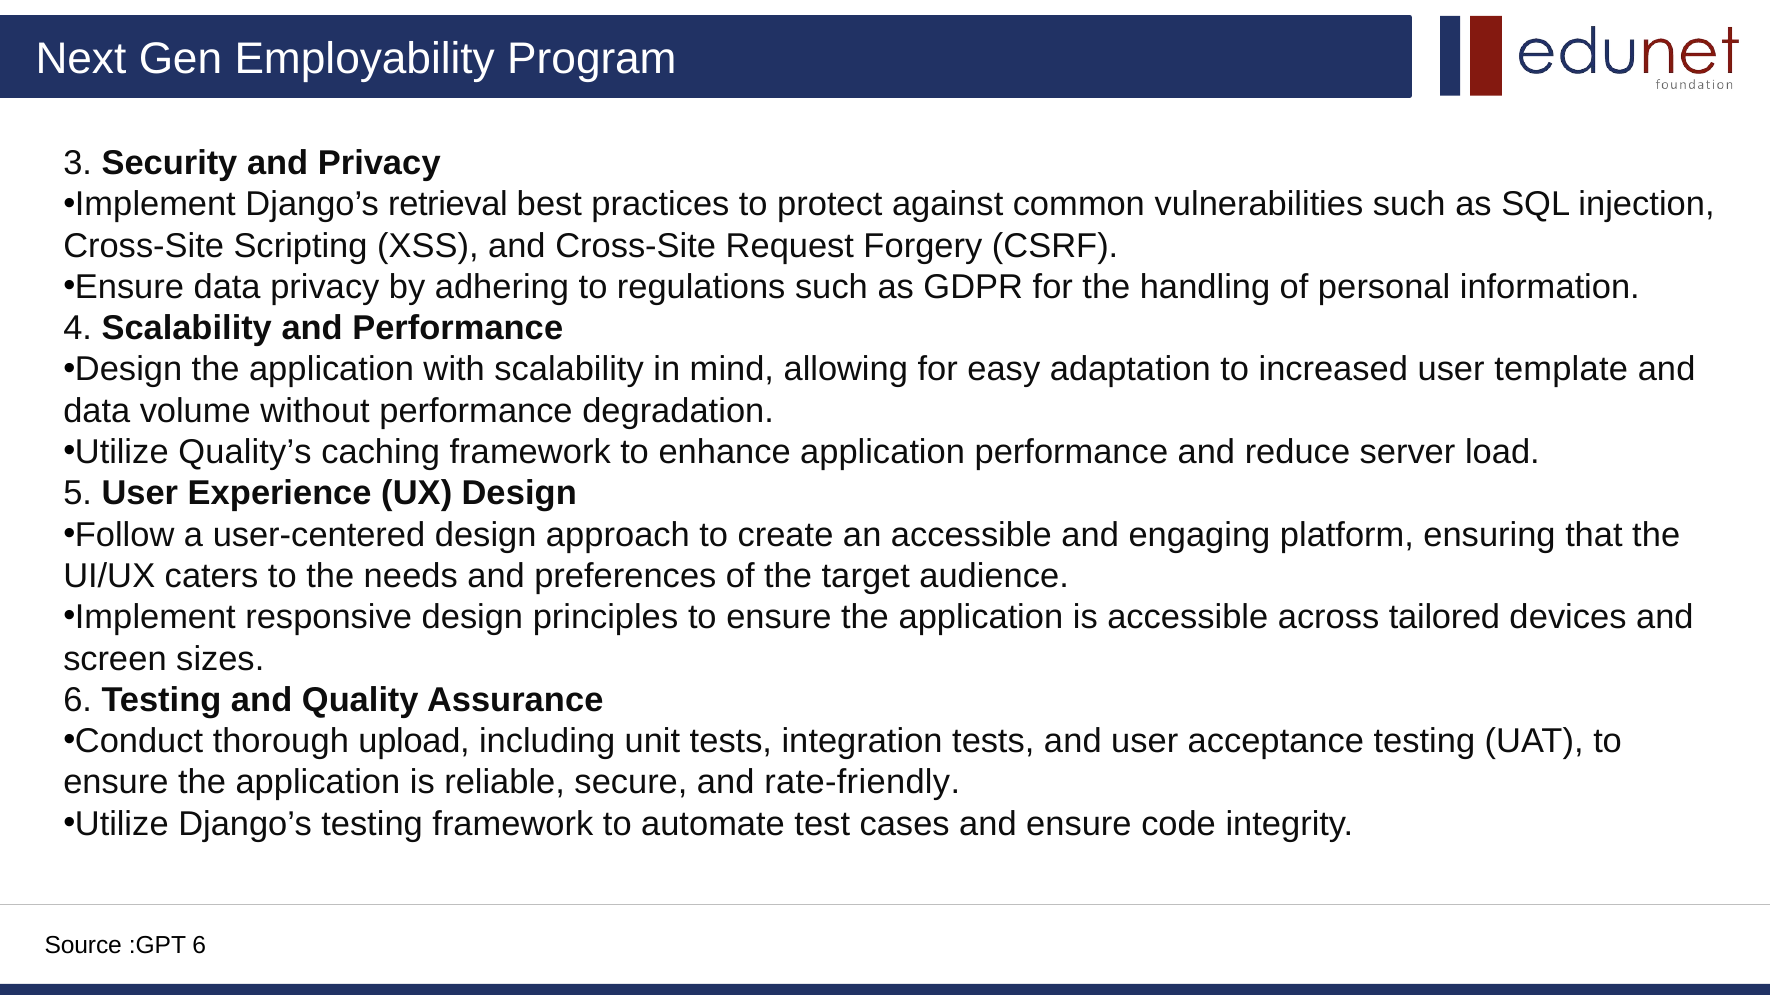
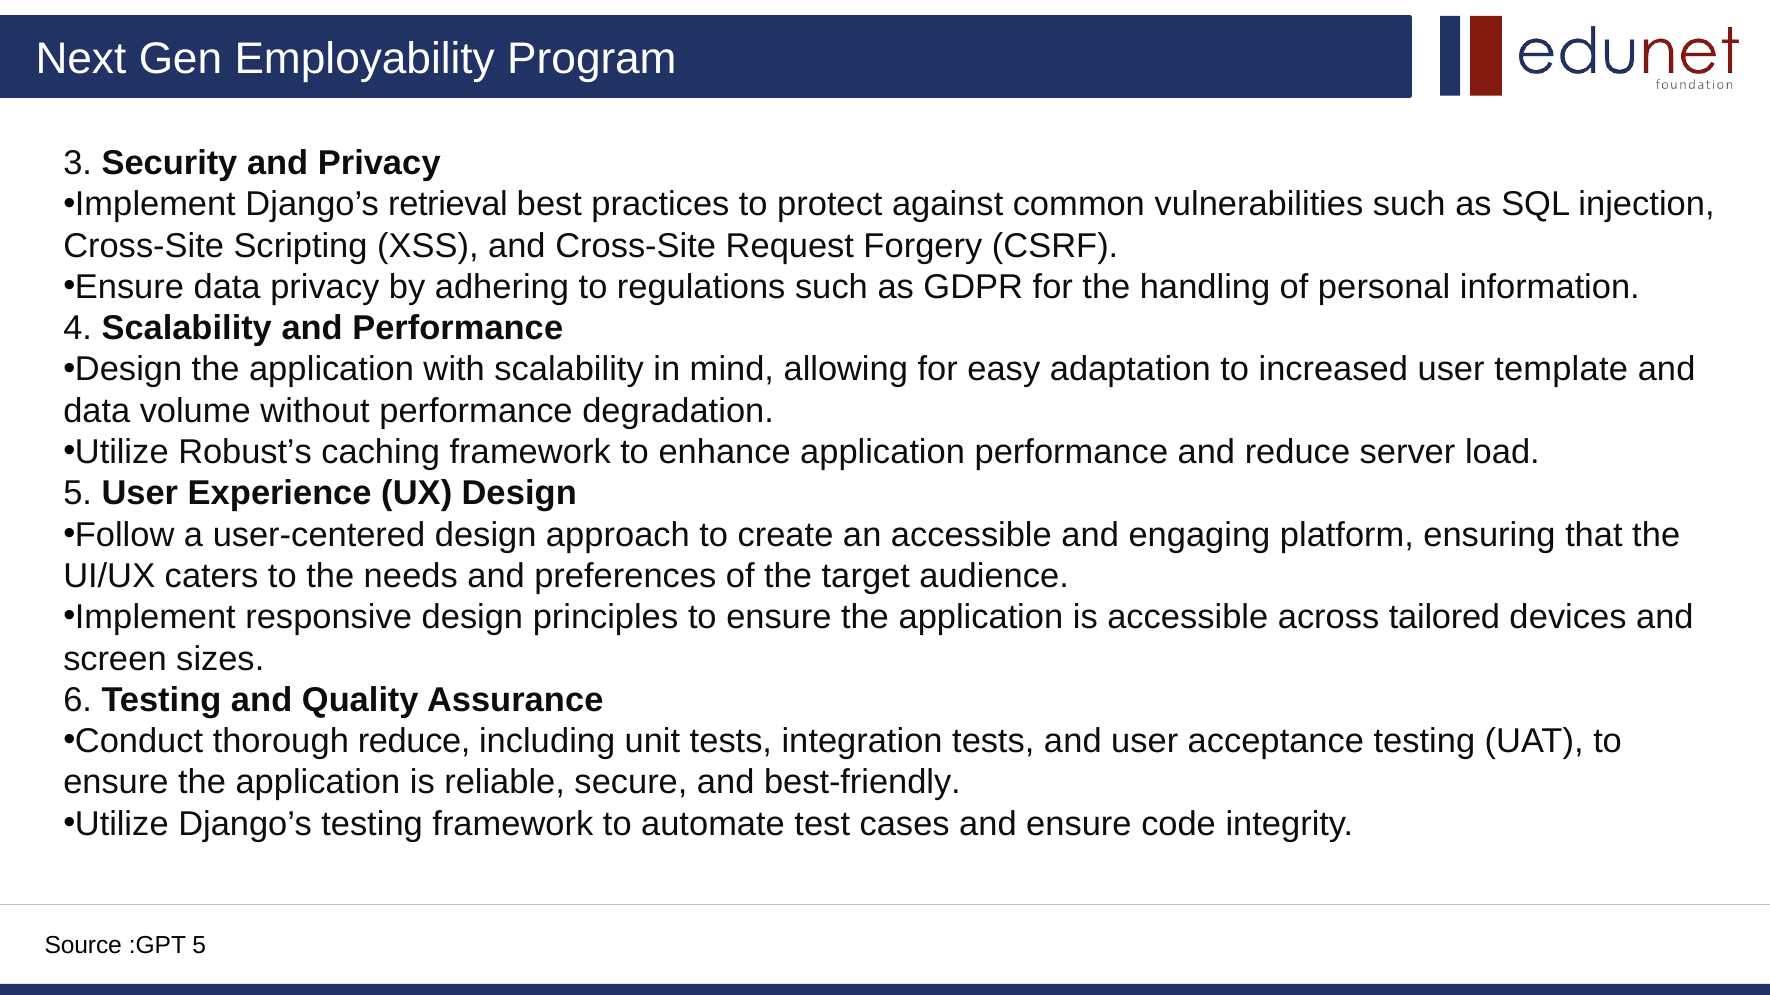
Quality’s: Quality’s -> Robust’s
thorough upload: upload -> reduce
rate-friendly: rate-friendly -> best-friendly
:GPT 6: 6 -> 5
